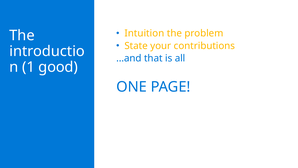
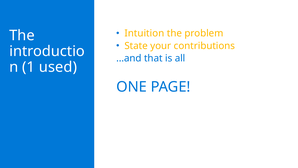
good: good -> used
